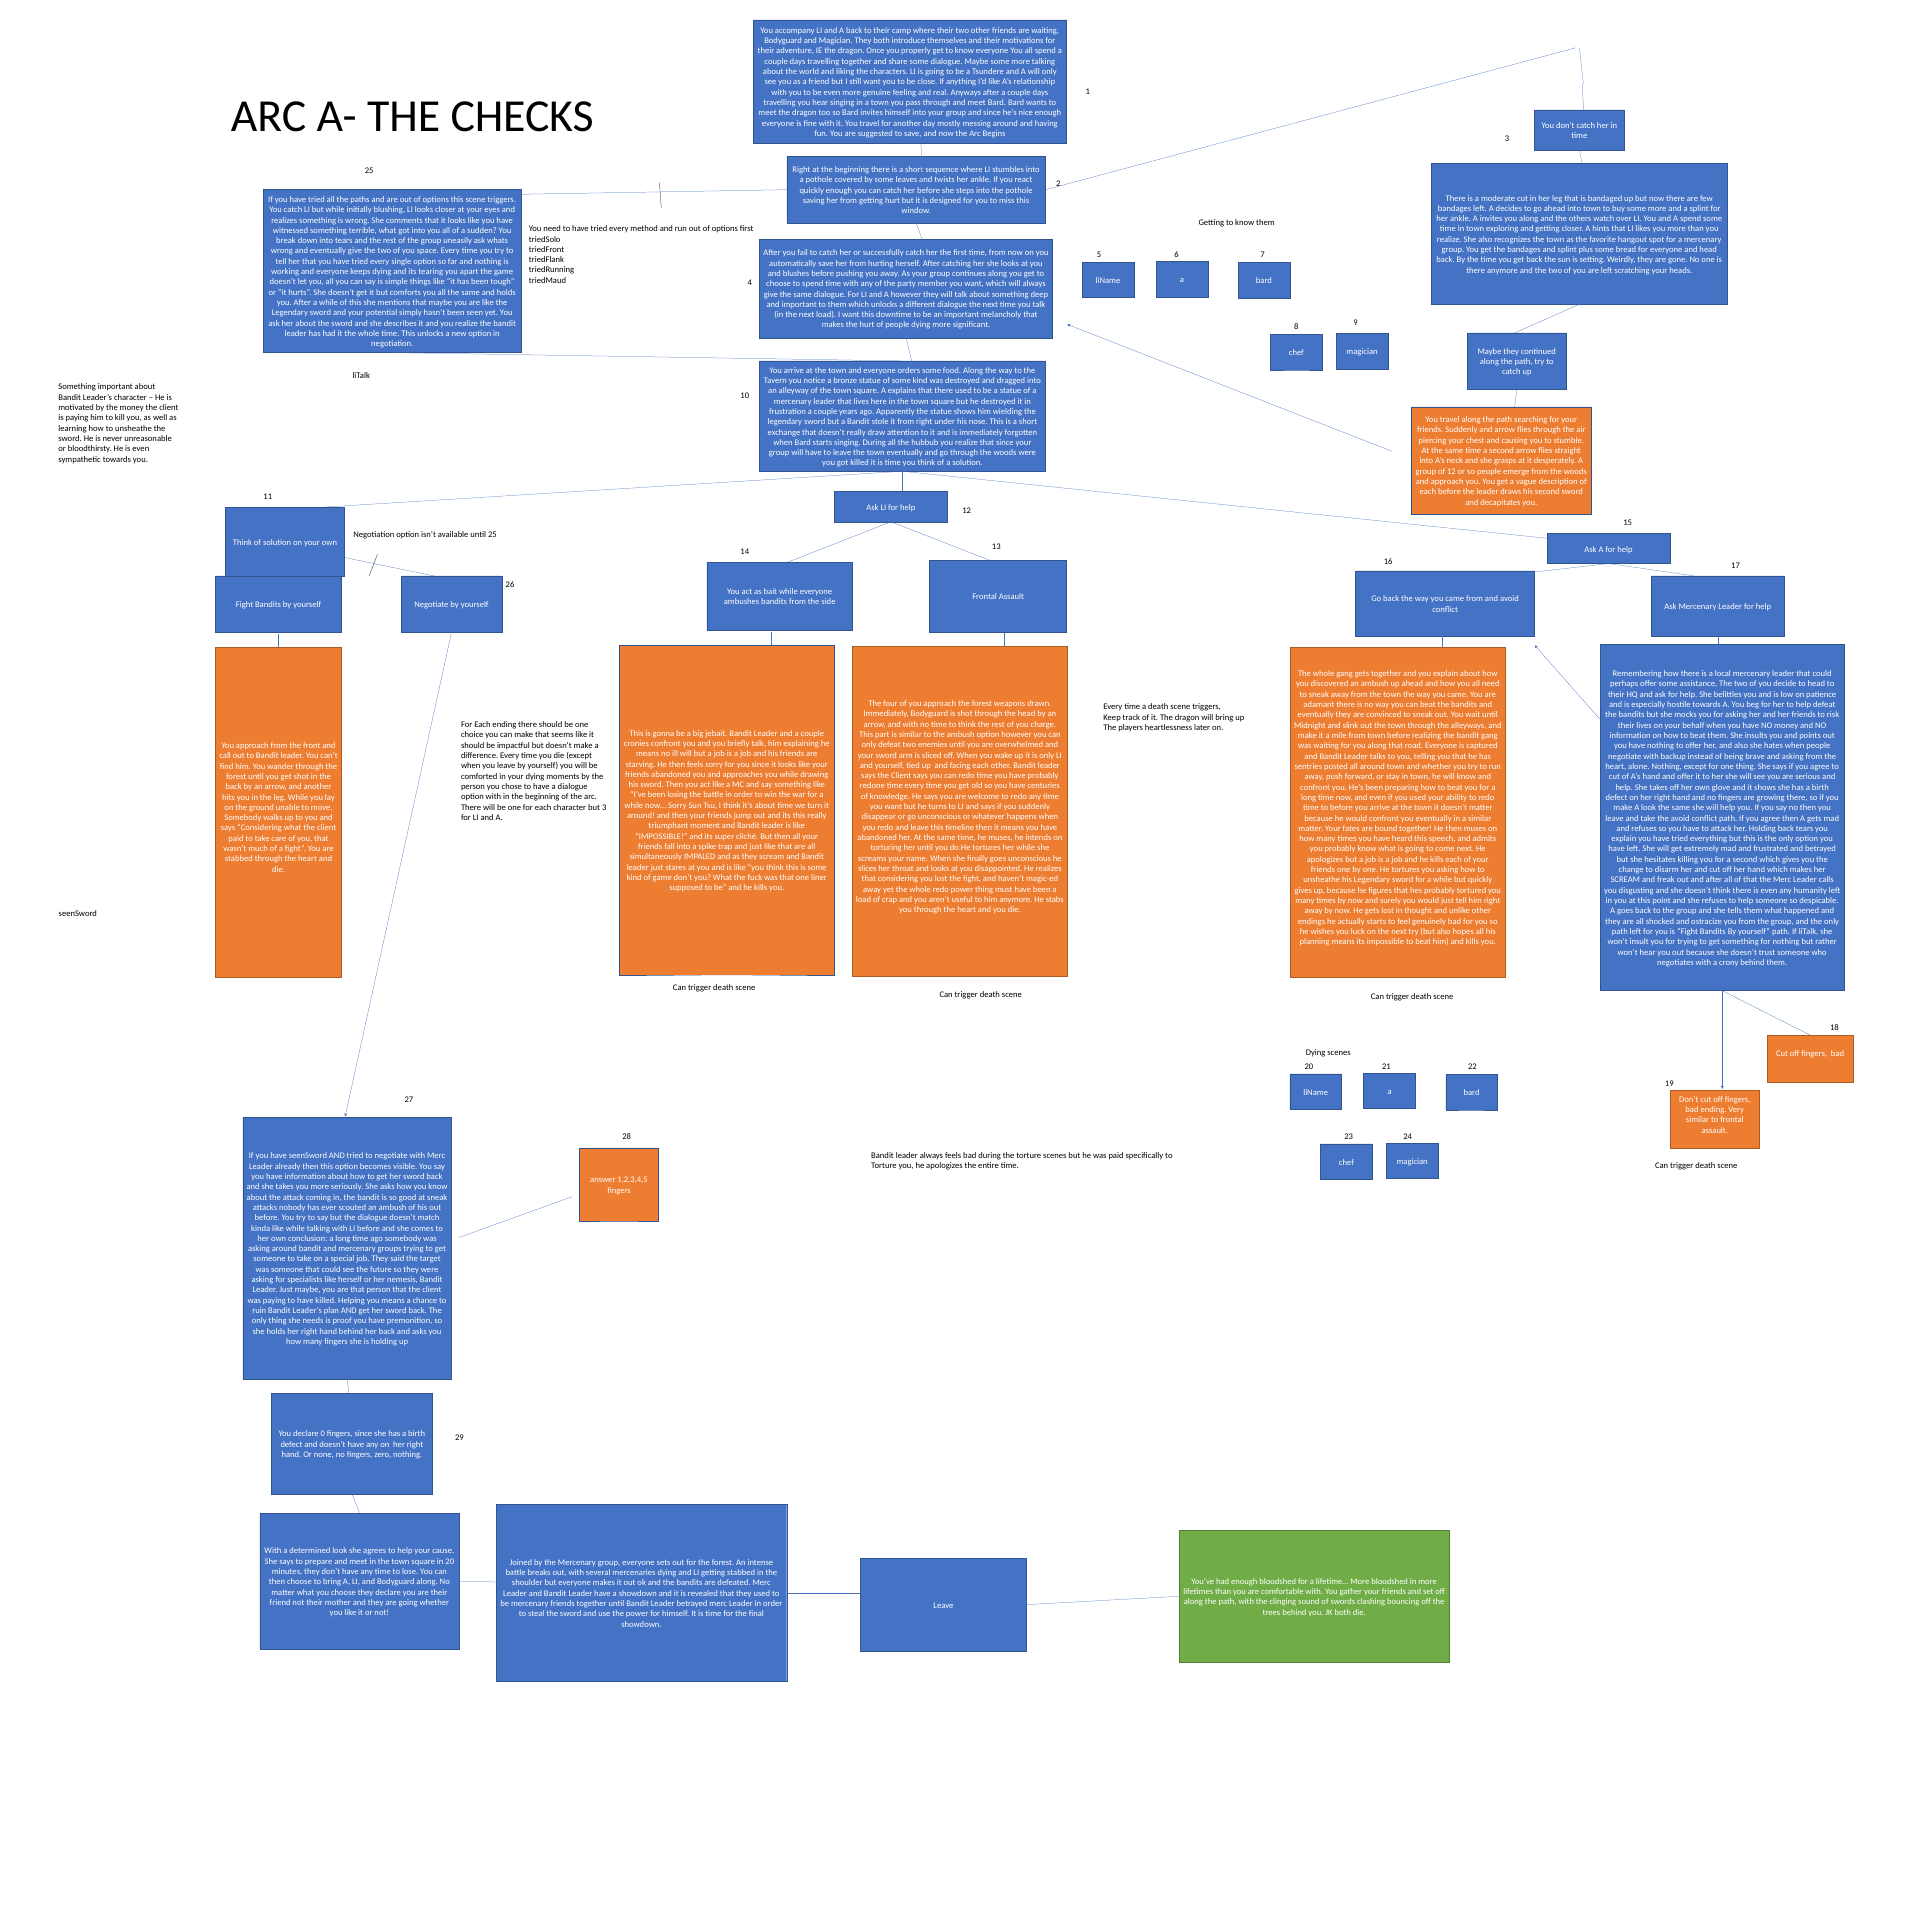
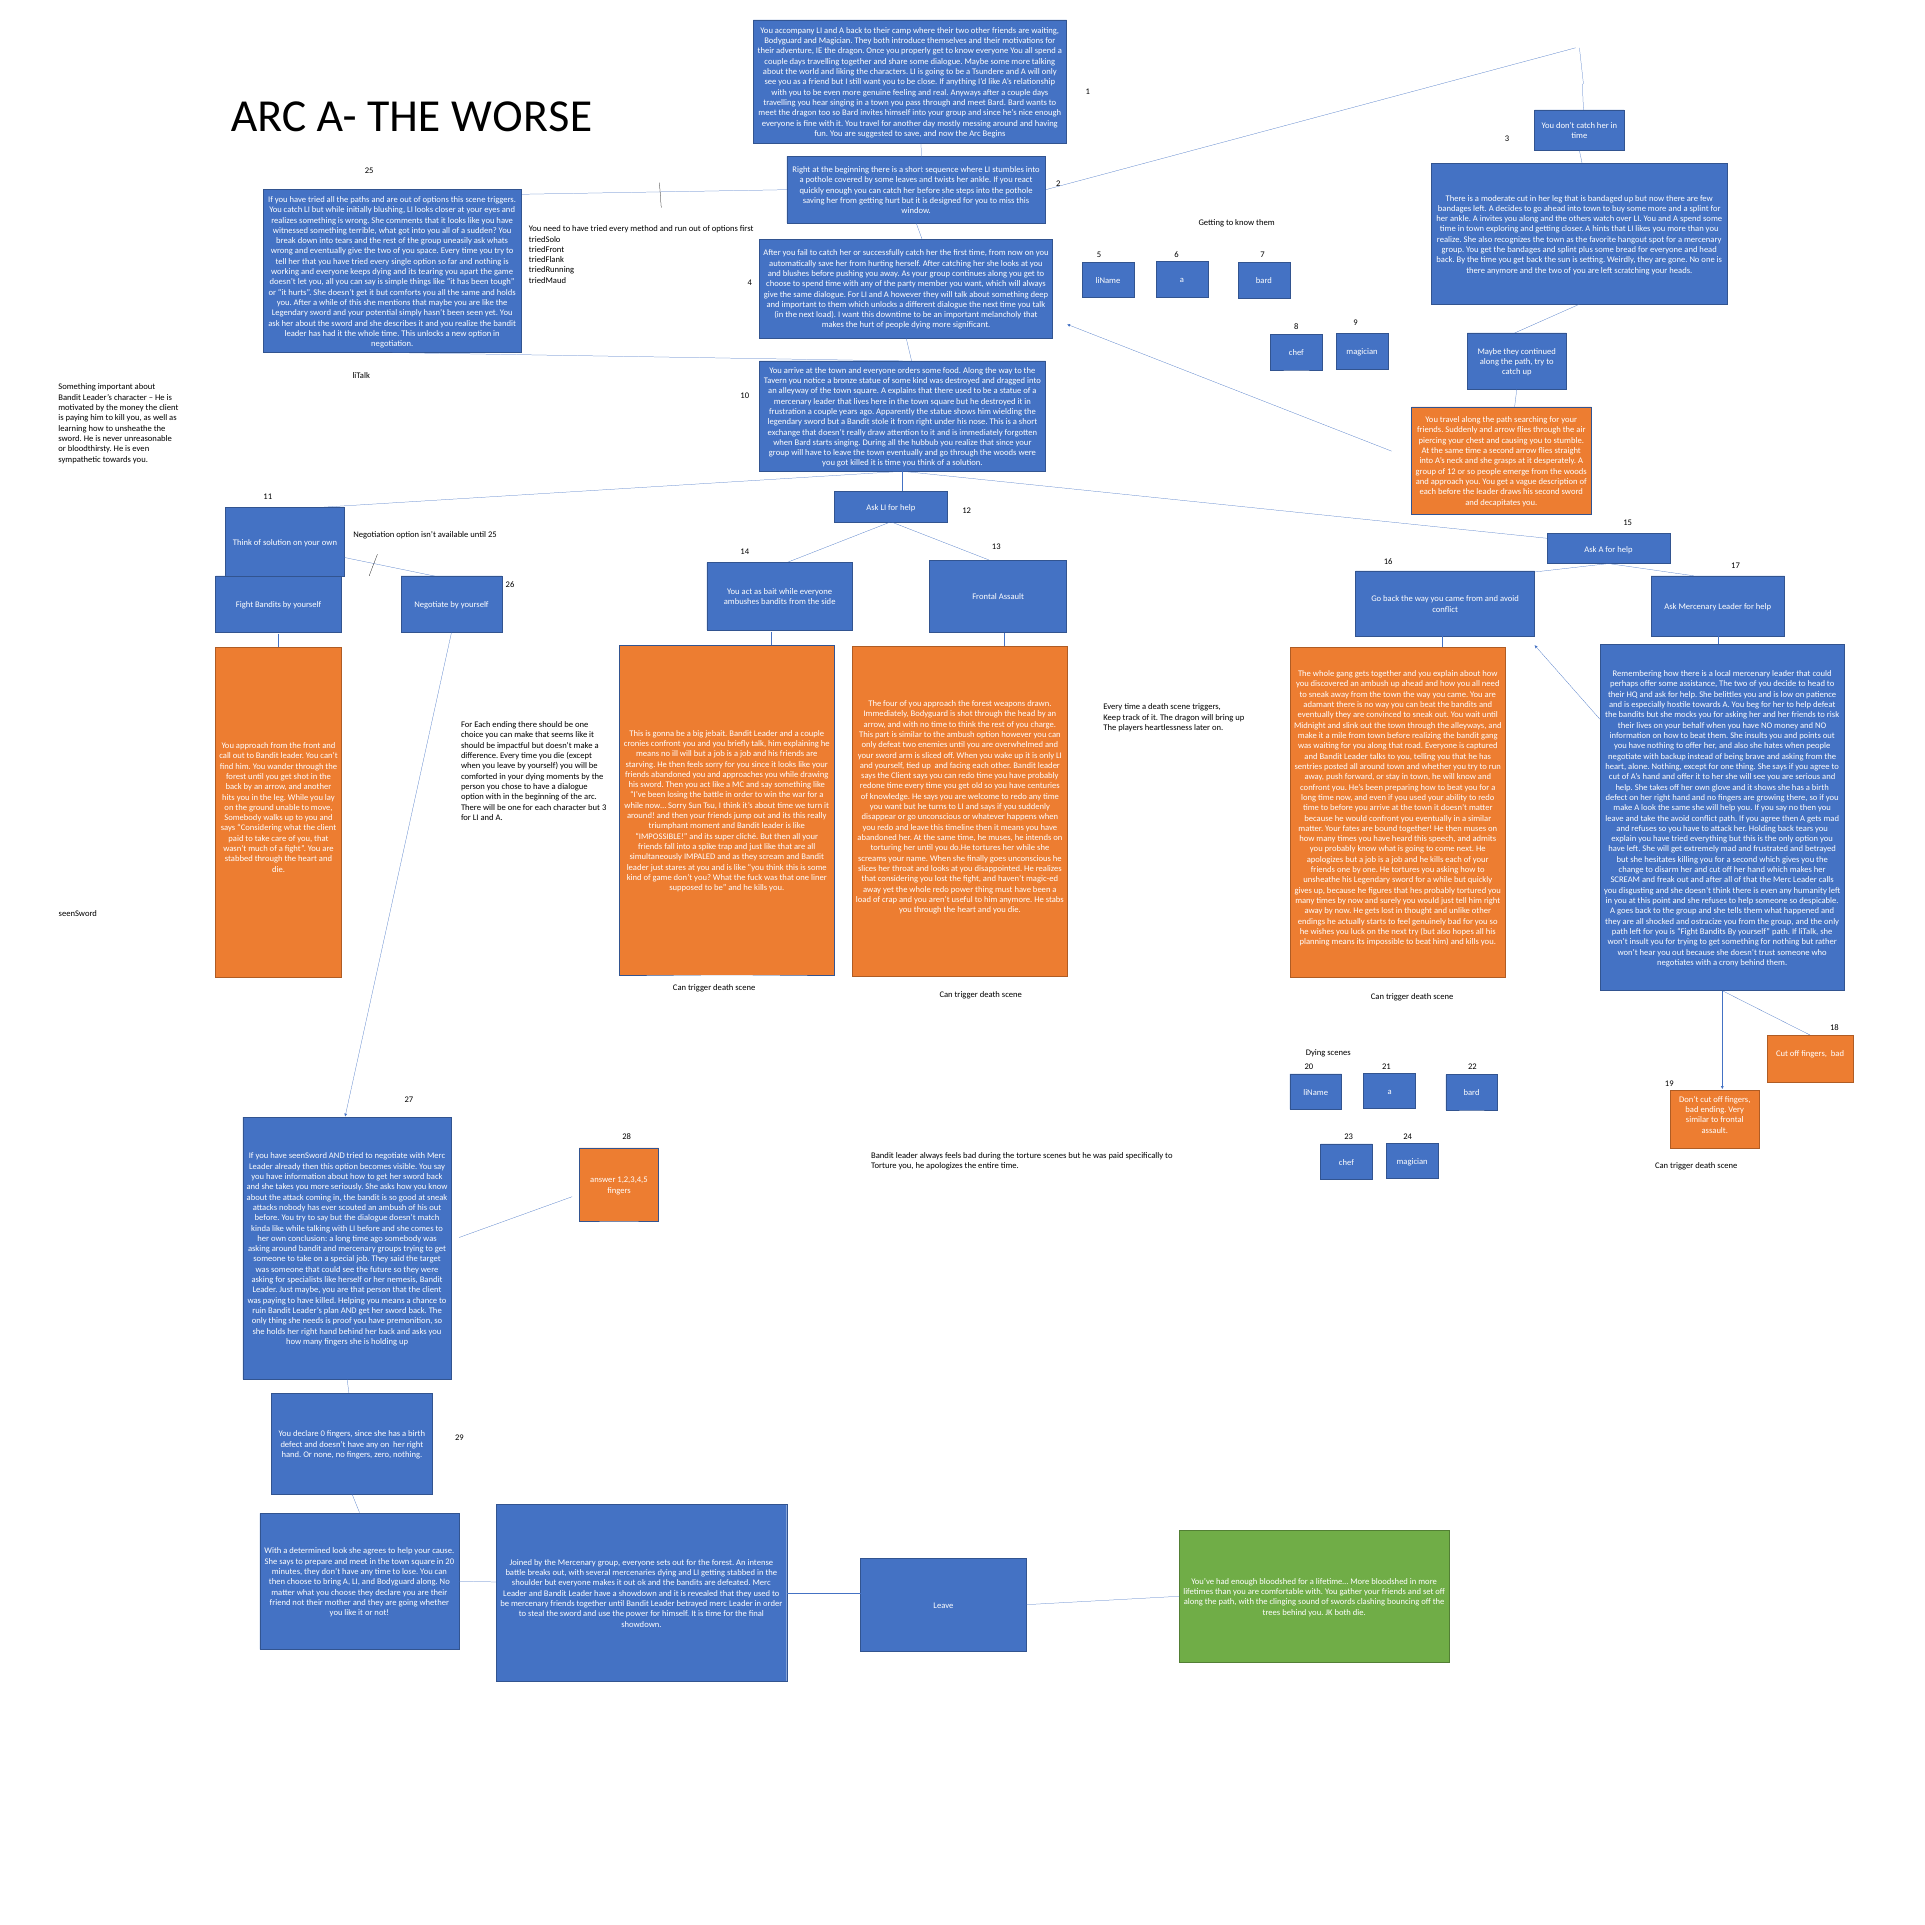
CHECKS: CHECKS -> WORSE
